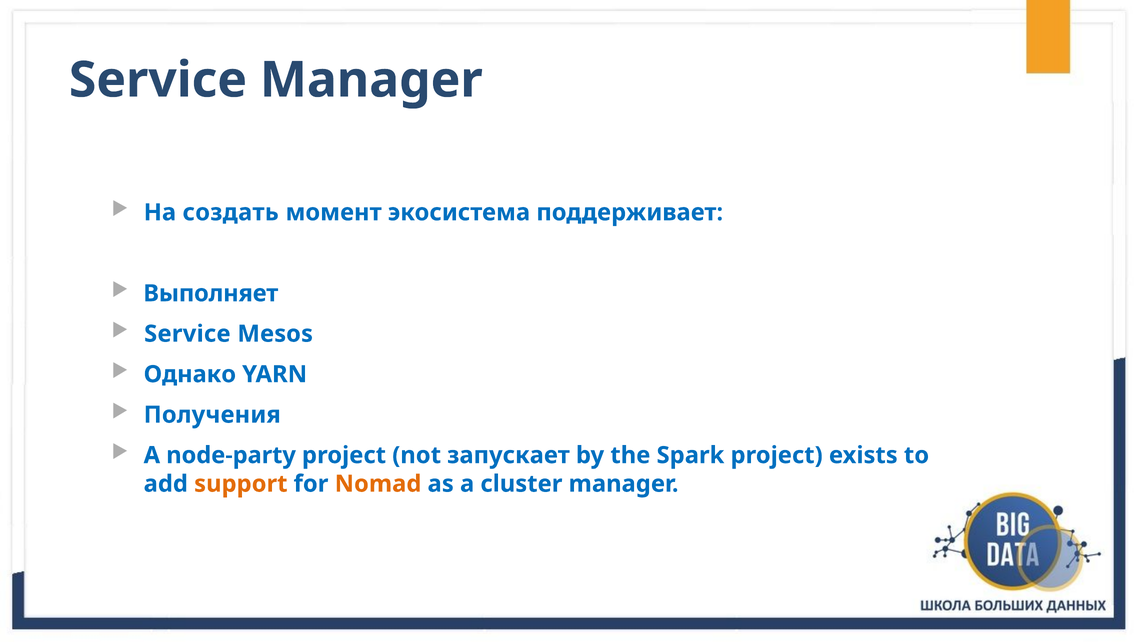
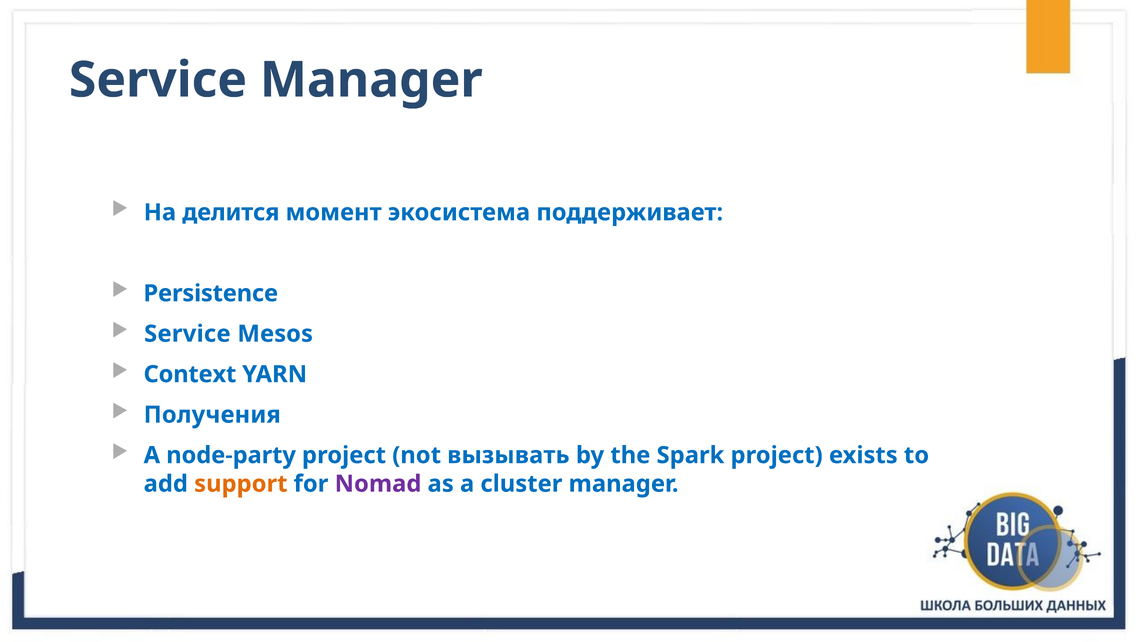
создать: создать -> делится
Выполняет: Выполняет -> Persistence
Однако: Однако -> Context
запускает: запускает -> вызывать
Nomad colour: orange -> purple
